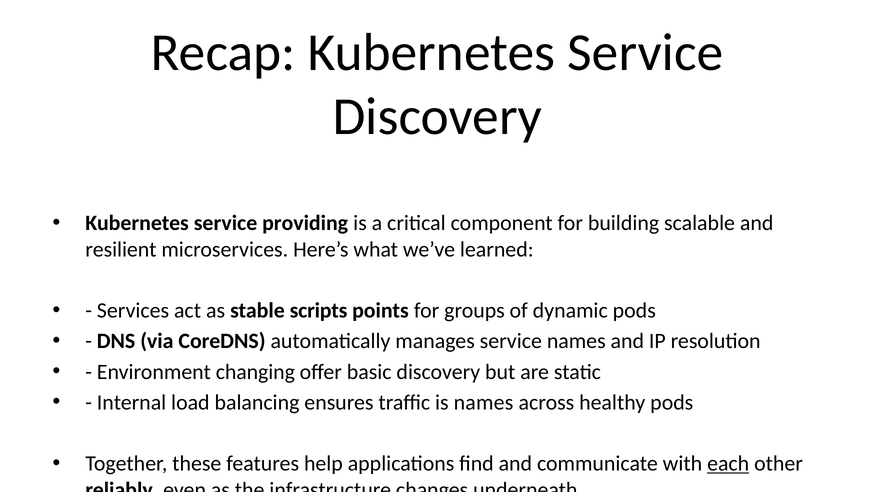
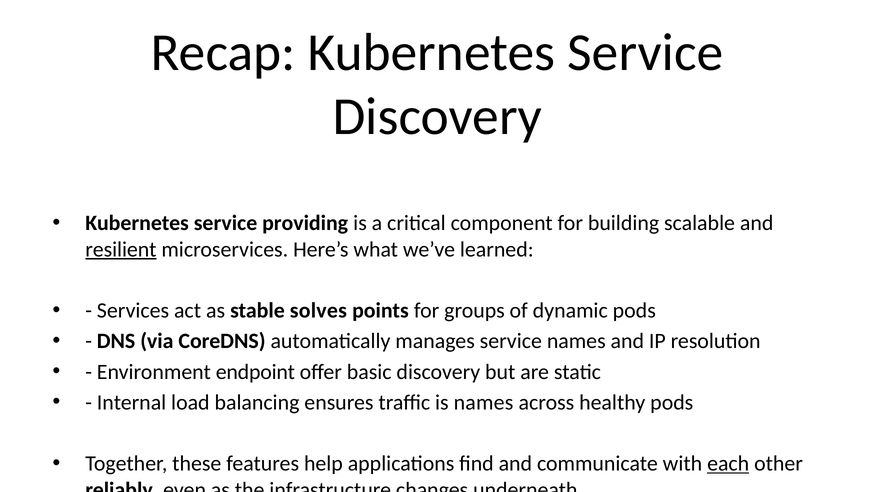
resilient underline: none -> present
scripts: scripts -> solves
changing: changing -> endpoint
